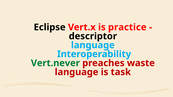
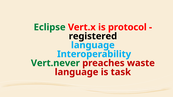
Eclipse colour: black -> green
practice: practice -> protocol
descriptor: descriptor -> registered
